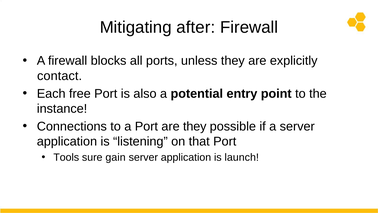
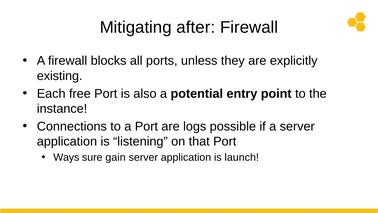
contact: contact -> existing
are they: they -> logs
Tools: Tools -> Ways
